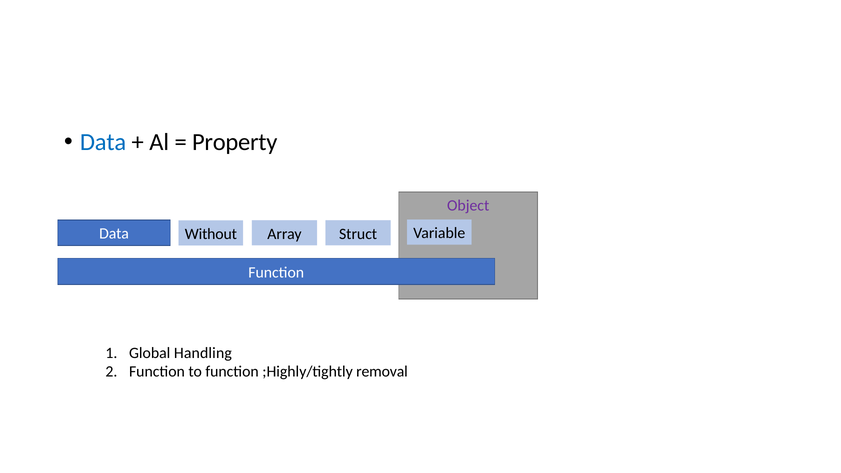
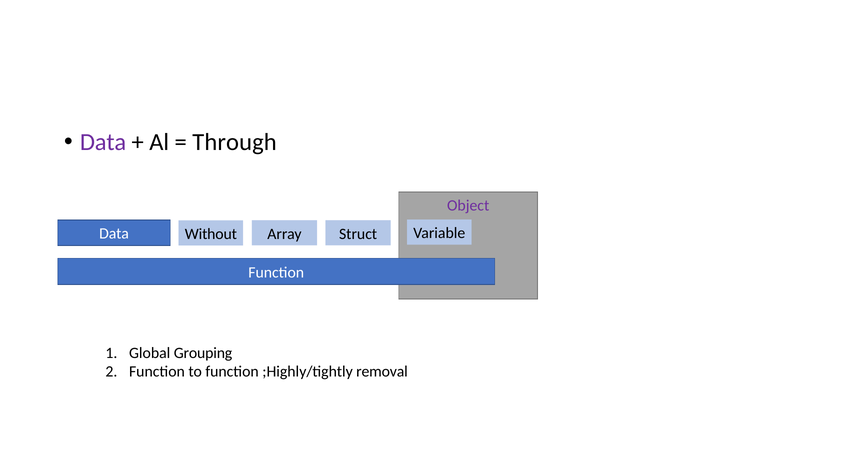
Data at (103, 142) colour: blue -> purple
Property: Property -> Through
Handling: Handling -> Grouping
